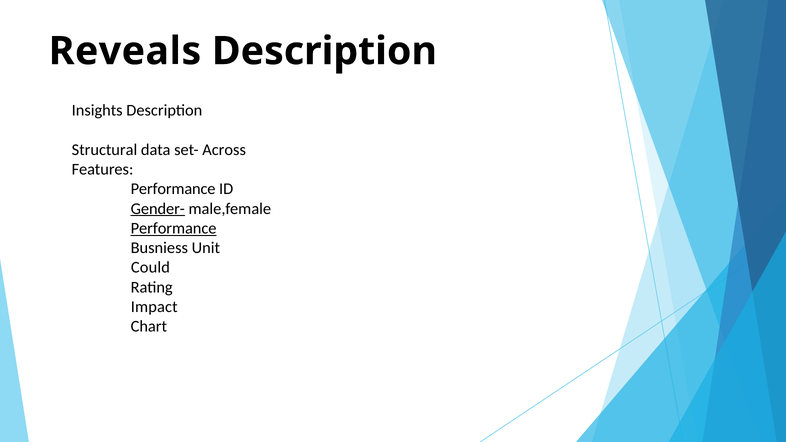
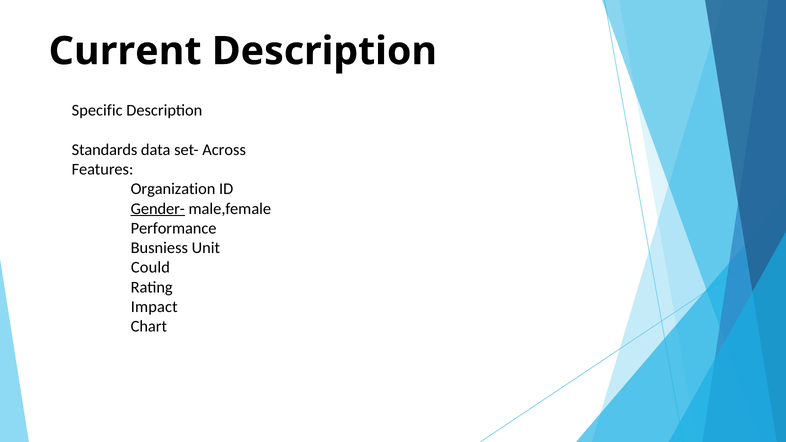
Reveals: Reveals -> Current
Insights: Insights -> Specific
Structural: Structural -> Standards
Performance at (173, 189): Performance -> Organization
Performance at (174, 228) underline: present -> none
